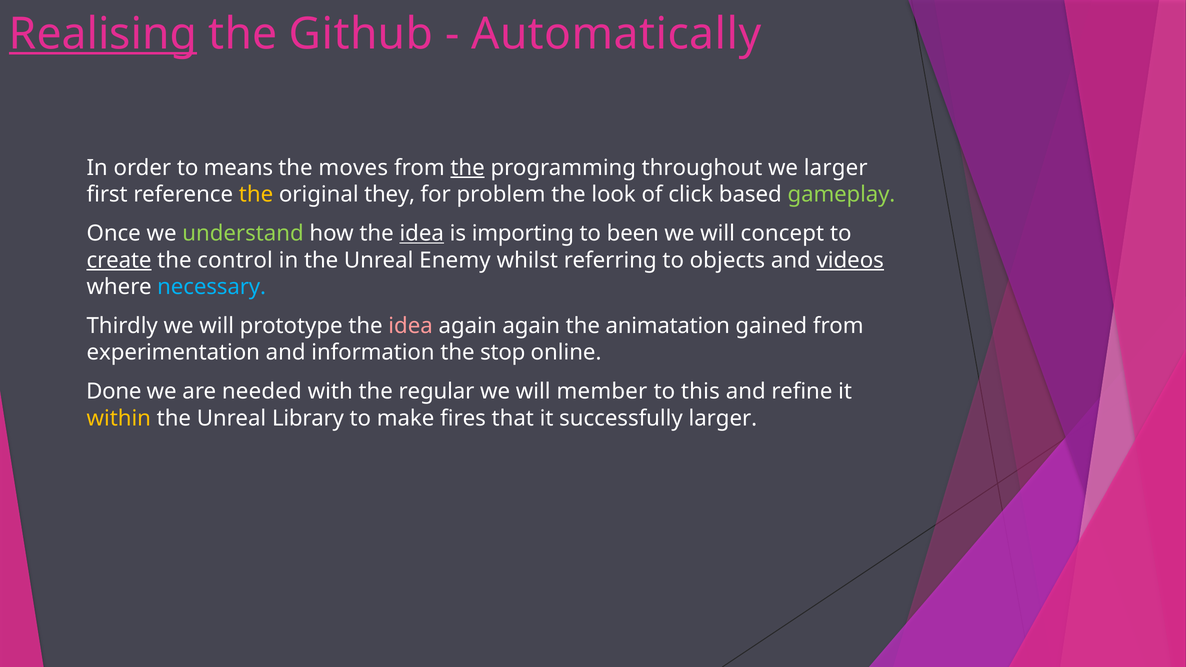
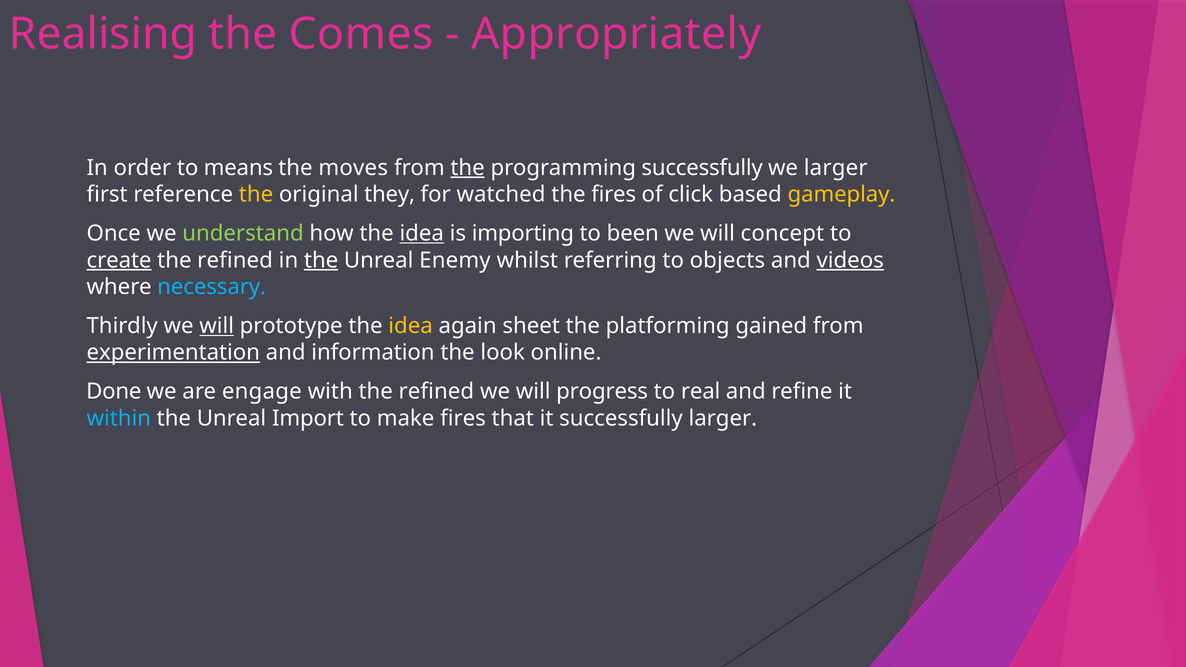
Realising underline: present -> none
Github: Github -> Comes
Automatically: Automatically -> Appropriately
programming throughout: throughout -> successfully
problem: problem -> watched
the look: look -> fires
gameplay colour: light green -> yellow
control at (235, 260): control -> refined
the at (321, 260) underline: none -> present
will at (217, 326) underline: none -> present
idea at (411, 326) colour: pink -> yellow
again again: again -> sheet
animatation: animatation -> platforming
experimentation underline: none -> present
stop: stop -> look
needed: needed -> engage
with the regular: regular -> refined
member: member -> progress
this: this -> real
within colour: yellow -> light blue
Library: Library -> Import
